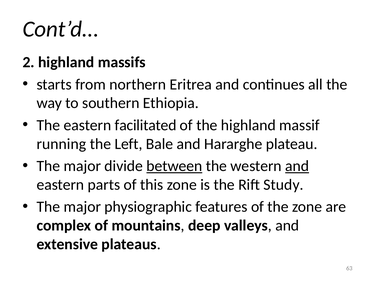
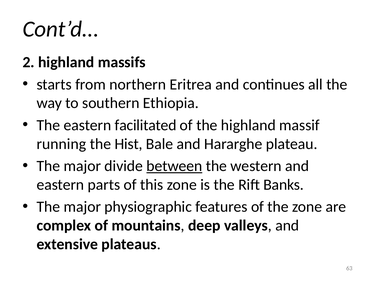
Left: Left -> Hist
and at (297, 166) underline: present -> none
Study: Study -> Banks
